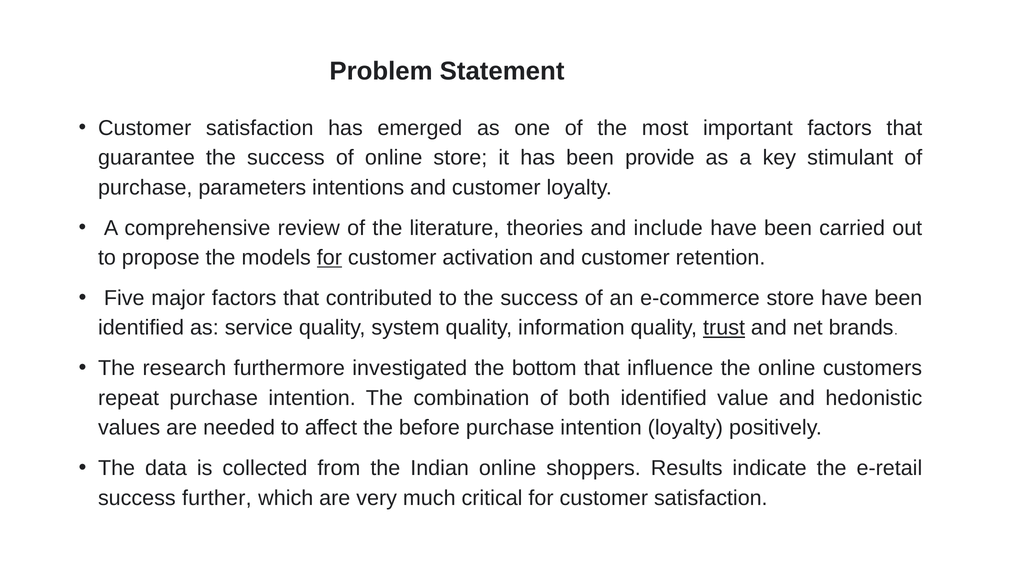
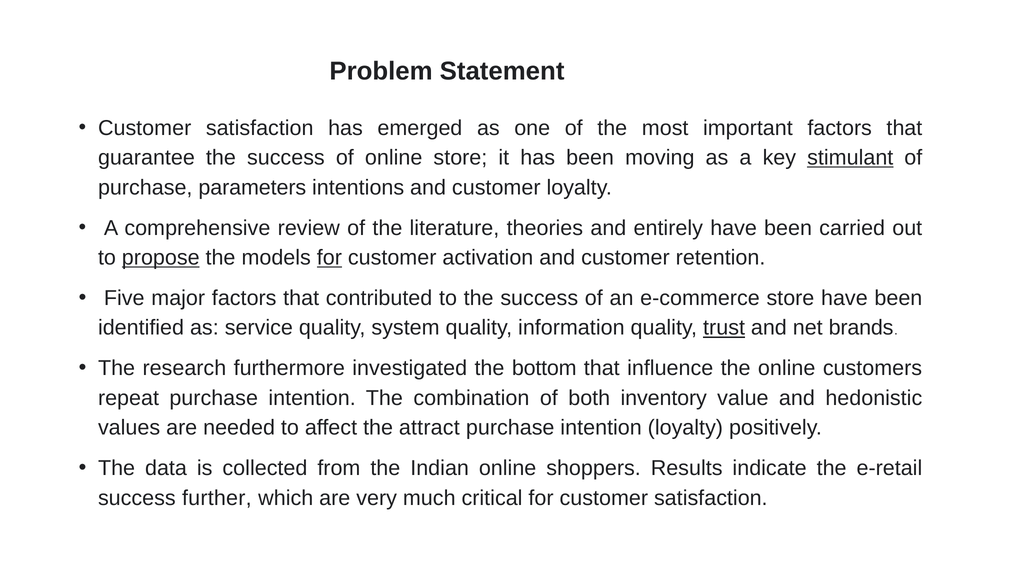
provide: provide -> moving
stimulant underline: none -> present
include: include -> entirely
propose underline: none -> present
both identified: identified -> inventory
before: before -> attract
